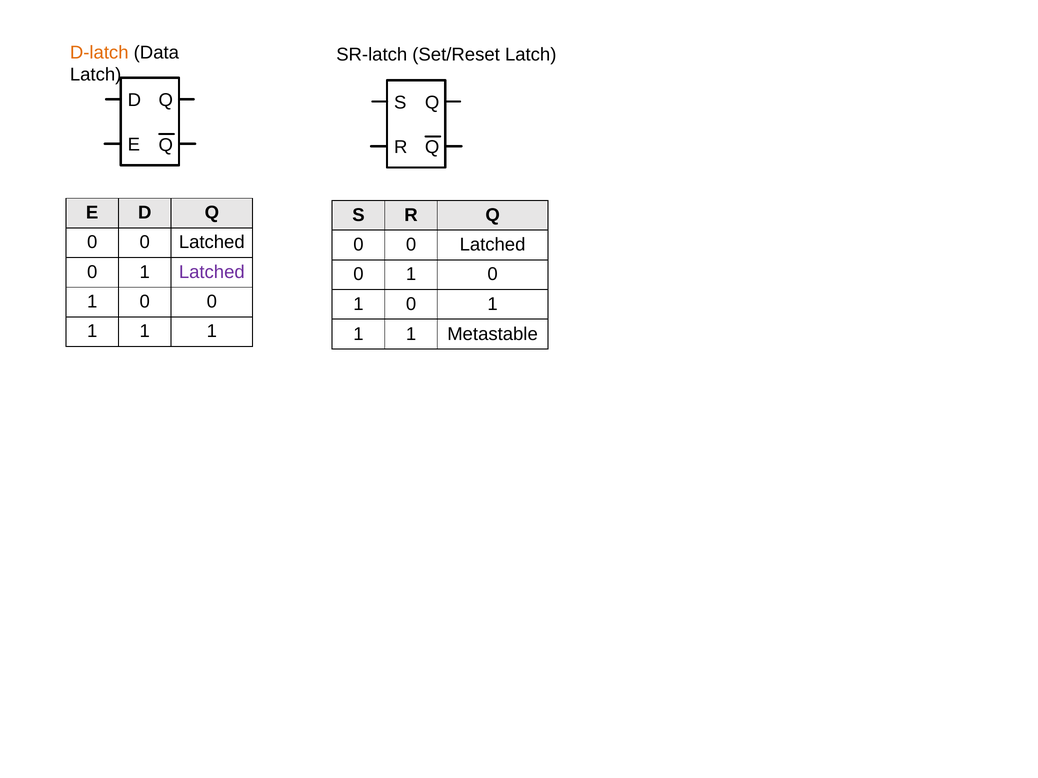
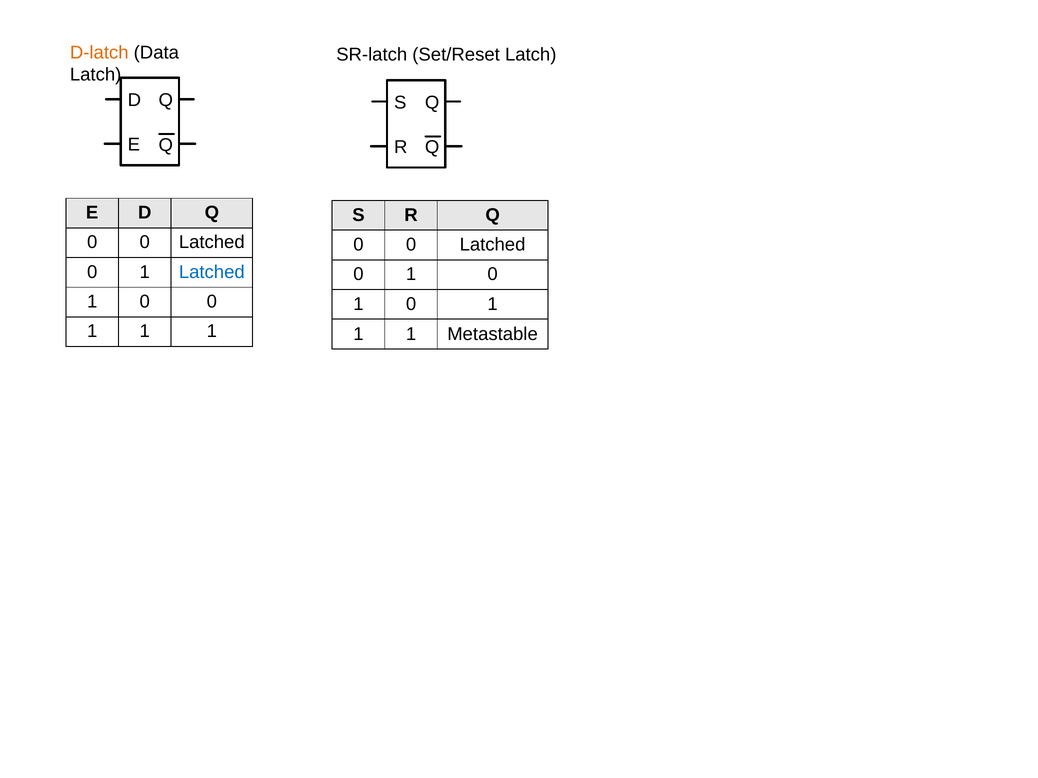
Latched at (212, 272) colour: purple -> blue
